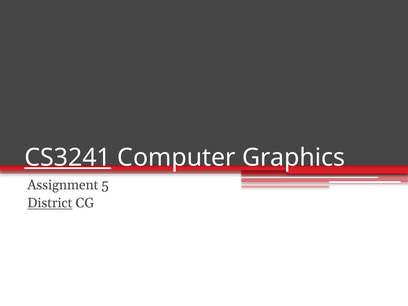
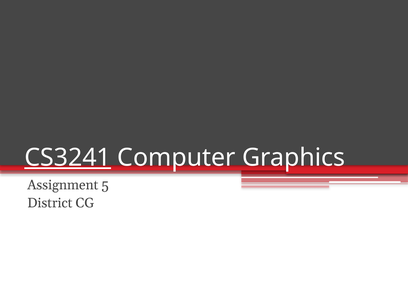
District underline: present -> none
